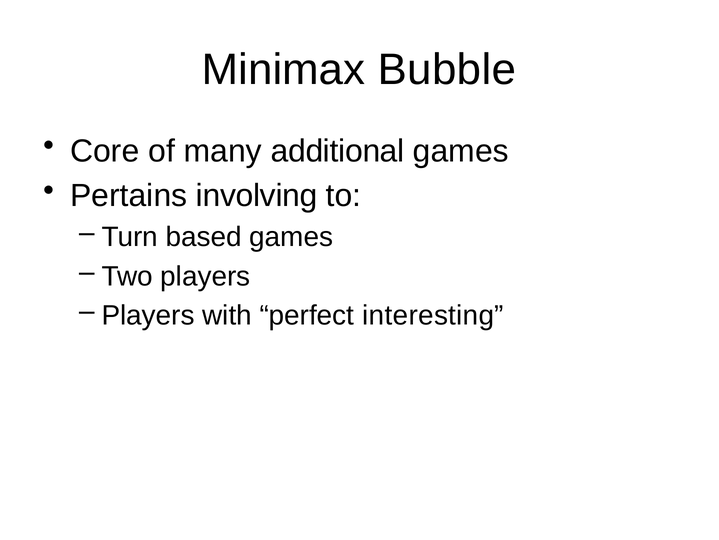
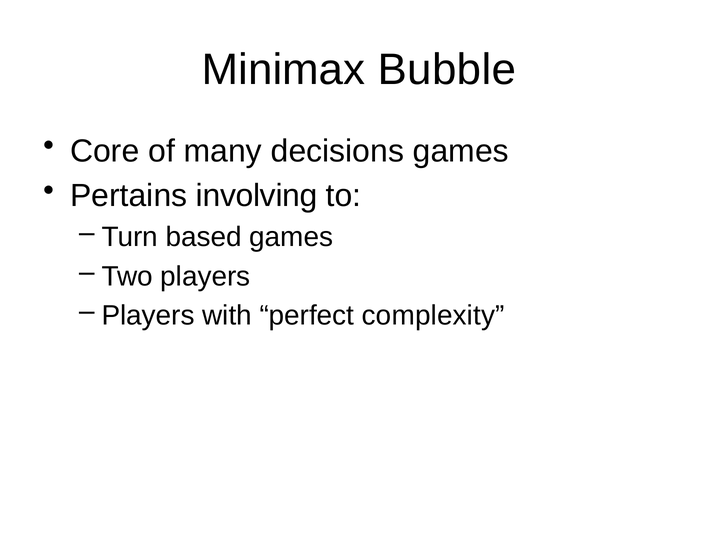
additional: additional -> decisions
interesting: interesting -> complexity
